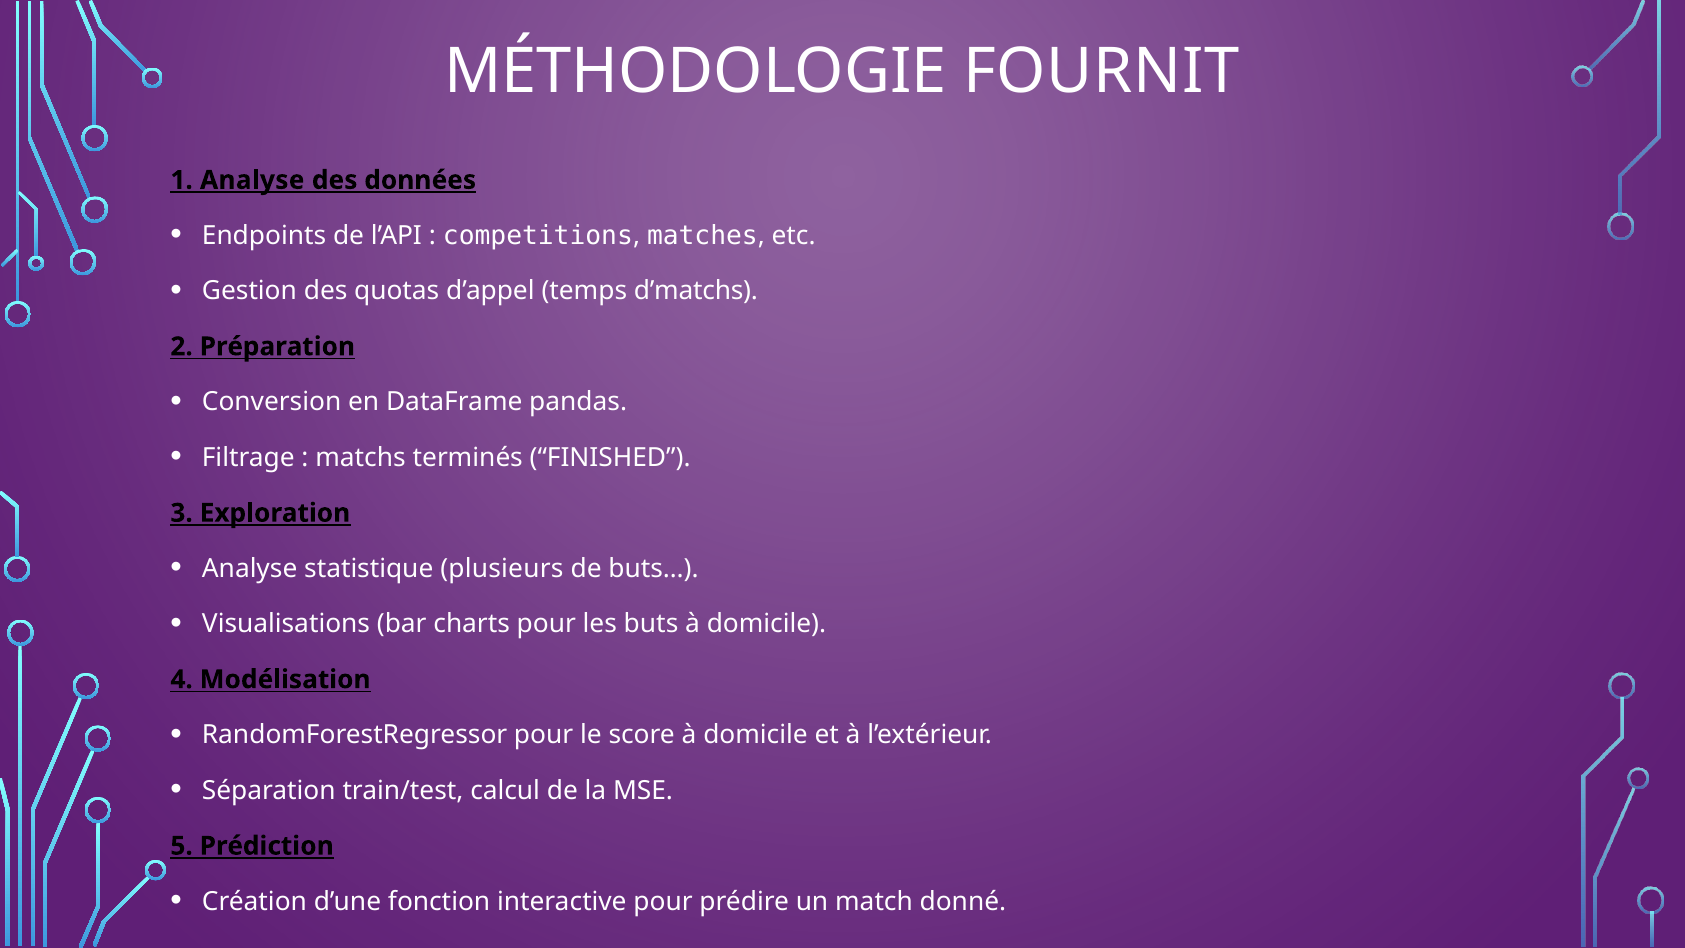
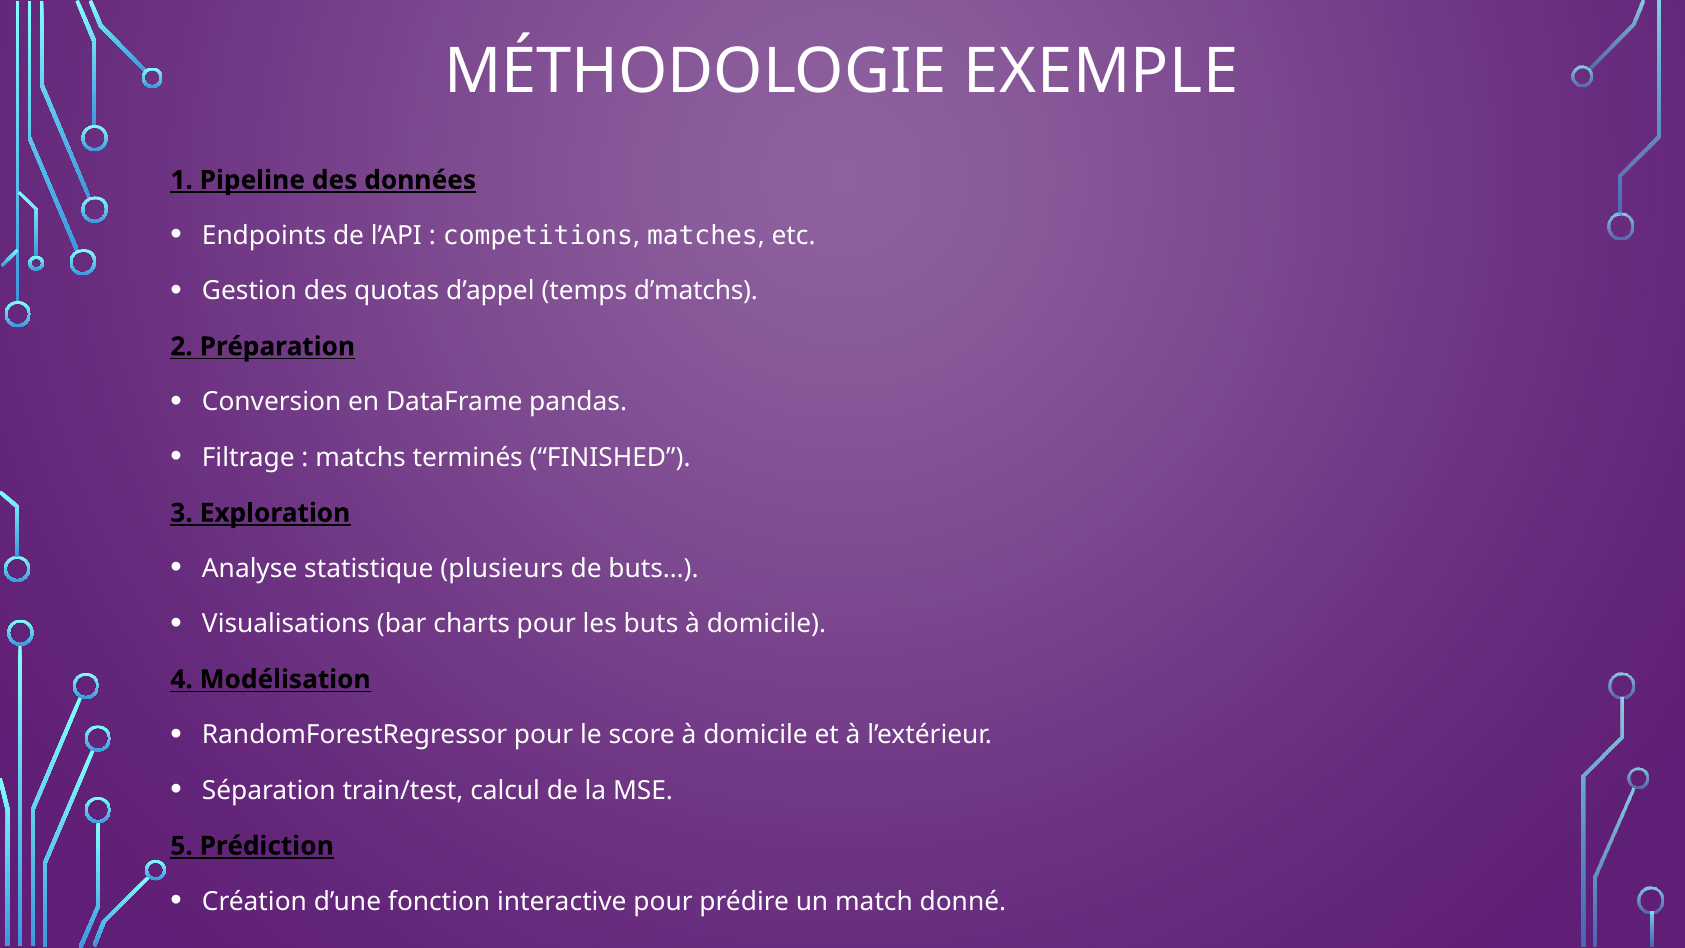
FOURNIT: FOURNIT -> EXEMPLE
1 Analyse: Analyse -> Pipeline
